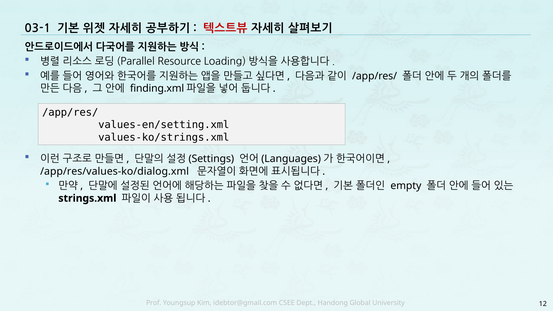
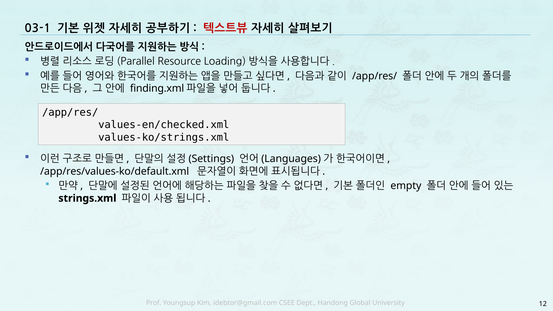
values-en/setting.xml: values-en/setting.xml -> values-en/checked.xml
/app/res/values-ko/dialog.xml: /app/res/values-ko/dialog.xml -> /app/res/values-ko/default.xml
